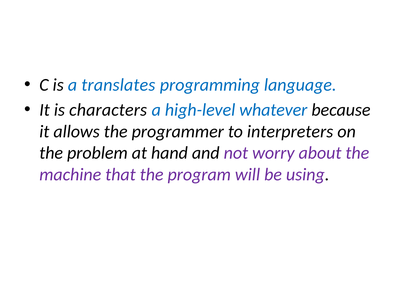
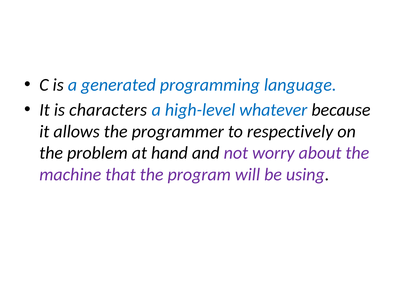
translates: translates -> generated
interpreters: interpreters -> respectively
